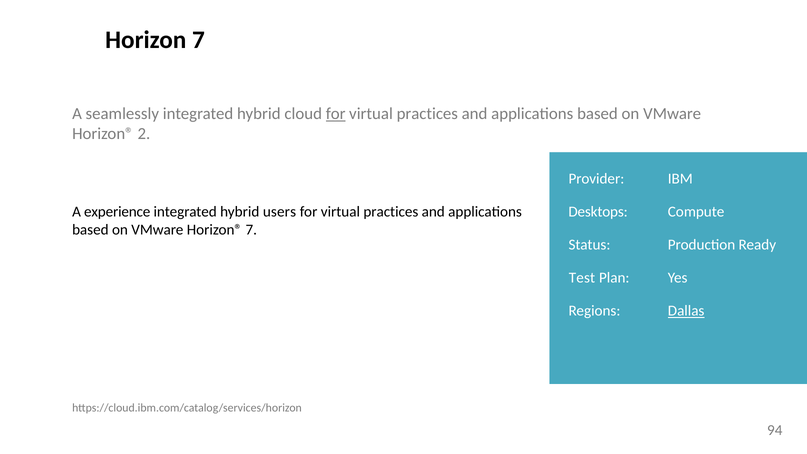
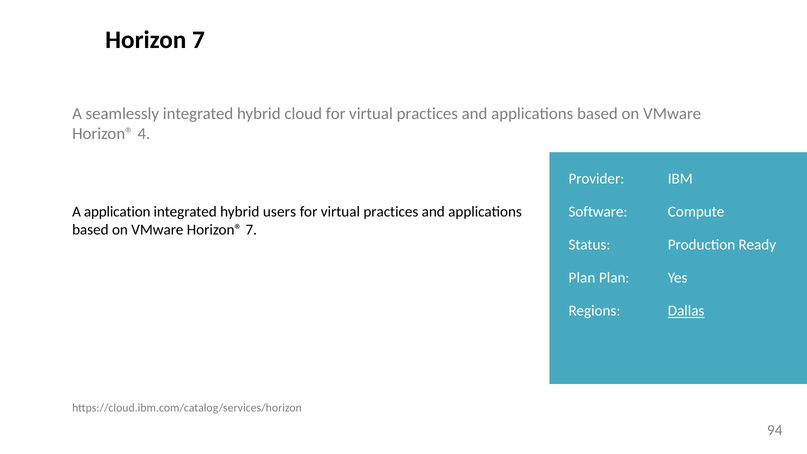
for at (336, 114) underline: present -> none
2: 2 -> 4
experience: experience -> application
Desktops: Desktops -> Software
Test at (582, 278): Test -> Plan
